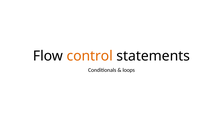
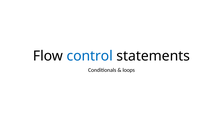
control colour: orange -> blue
